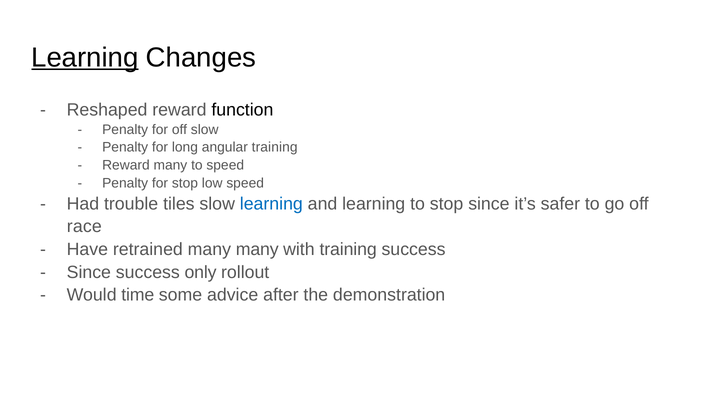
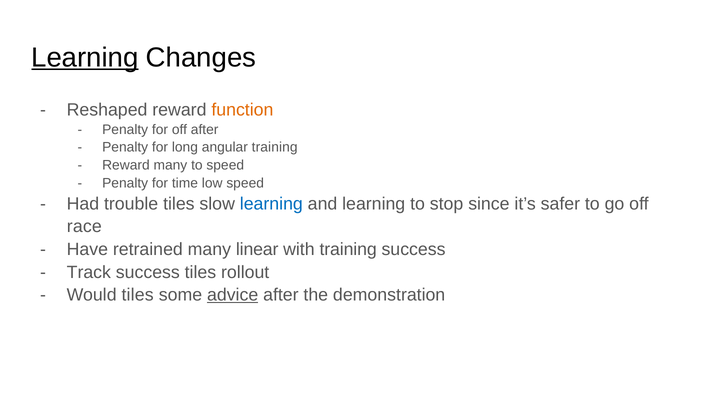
function colour: black -> orange
off slow: slow -> after
for stop: stop -> time
many many: many -> linear
Since at (89, 272): Since -> Track
success only: only -> tiles
Would time: time -> tiles
advice underline: none -> present
